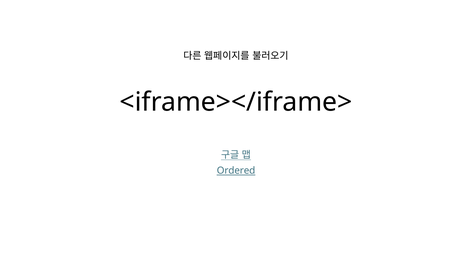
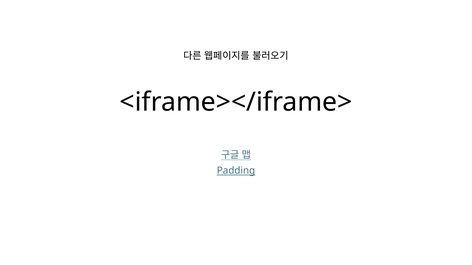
Ordered: Ordered -> Padding
